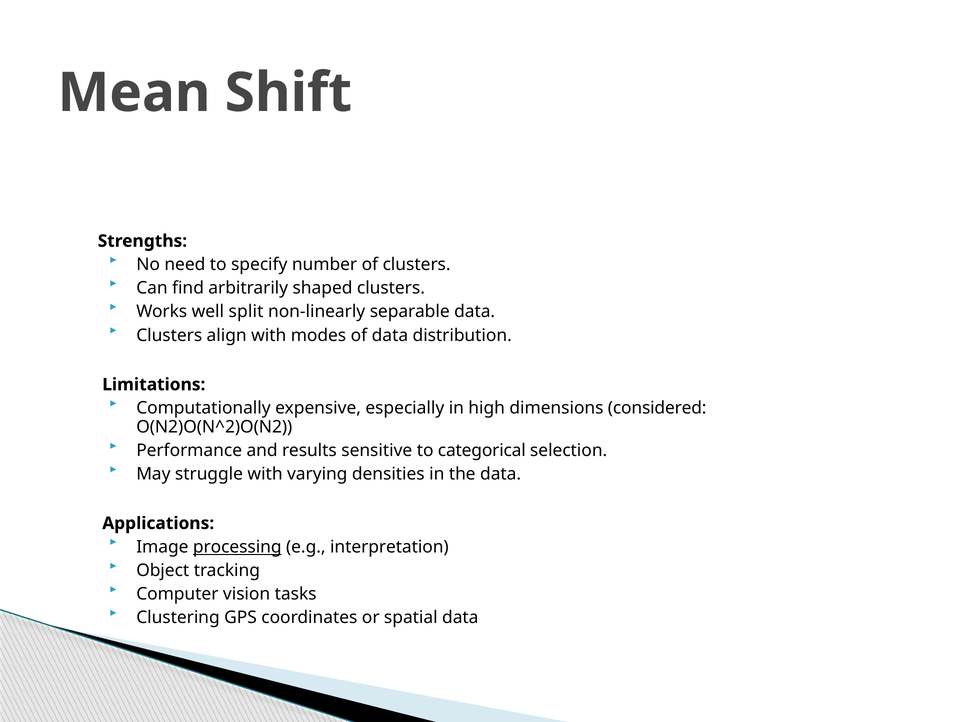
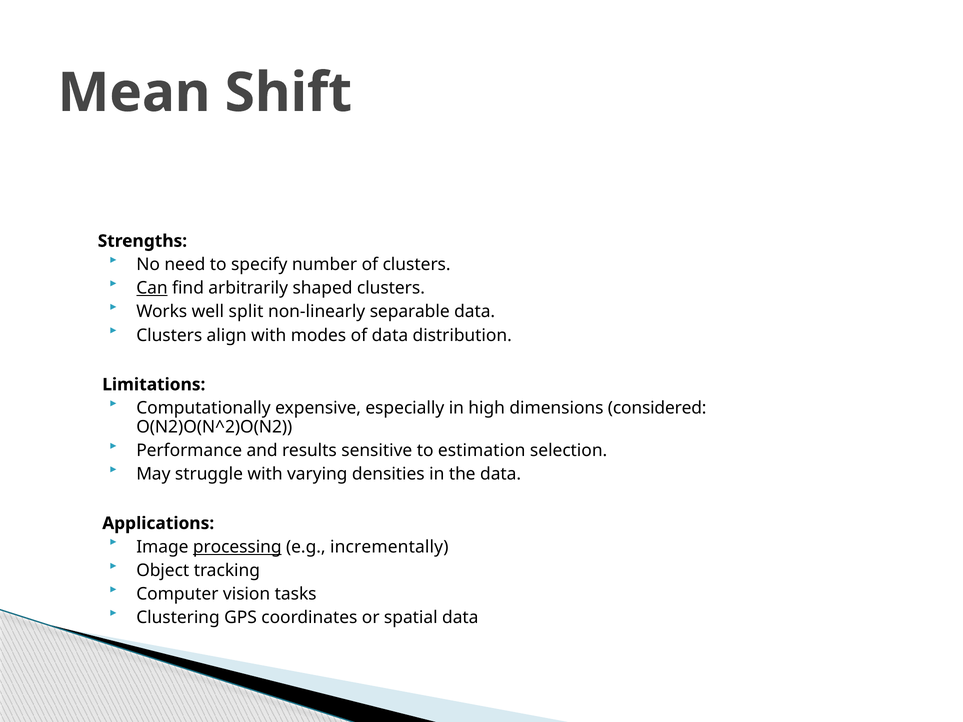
Can underline: none -> present
categorical: categorical -> estimation
interpretation: interpretation -> incrementally
